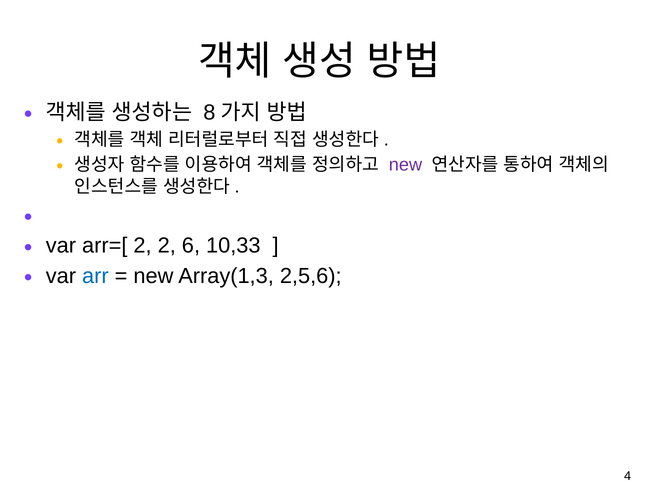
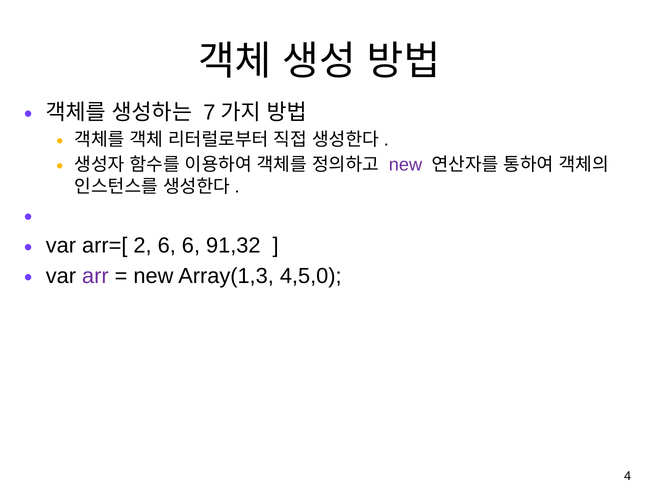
8: 8 -> 7
2 2: 2 -> 6
10,33: 10,33 -> 91,32
arr colour: blue -> purple
2,5,6: 2,5,6 -> 4,5,0
